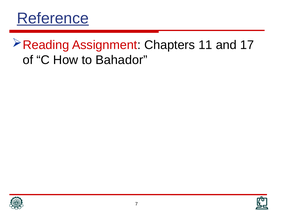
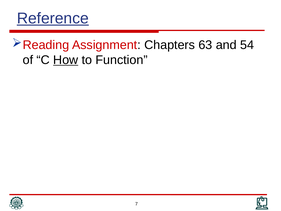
11: 11 -> 63
17: 17 -> 54
How underline: none -> present
Bahador: Bahador -> Function
